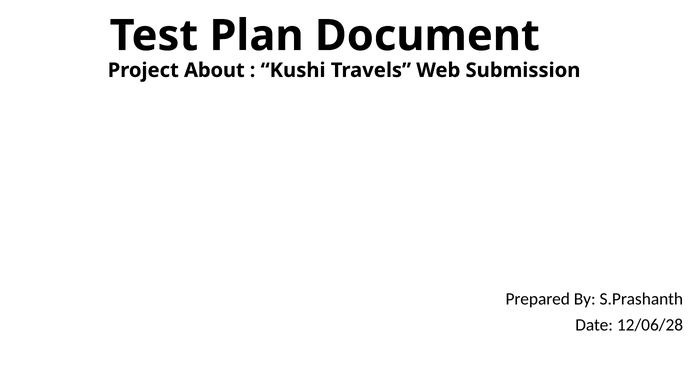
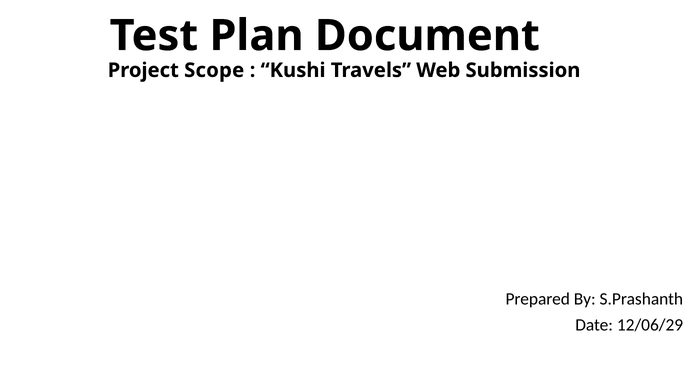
About: About -> Scope
12/06/28: 12/06/28 -> 12/06/29
